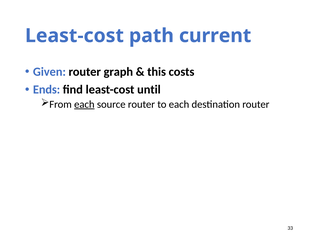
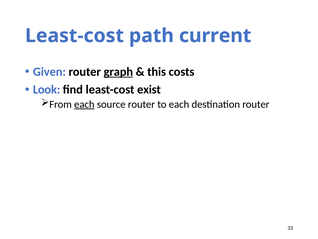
graph underline: none -> present
Ends: Ends -> Look
until: until -> exist
